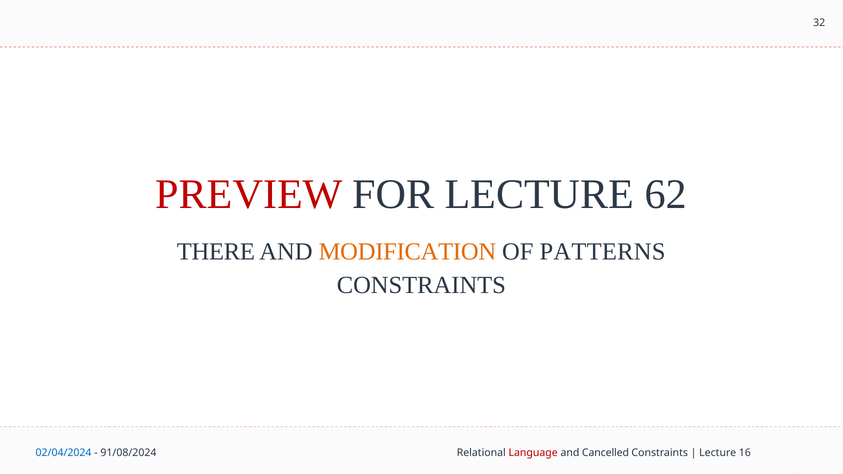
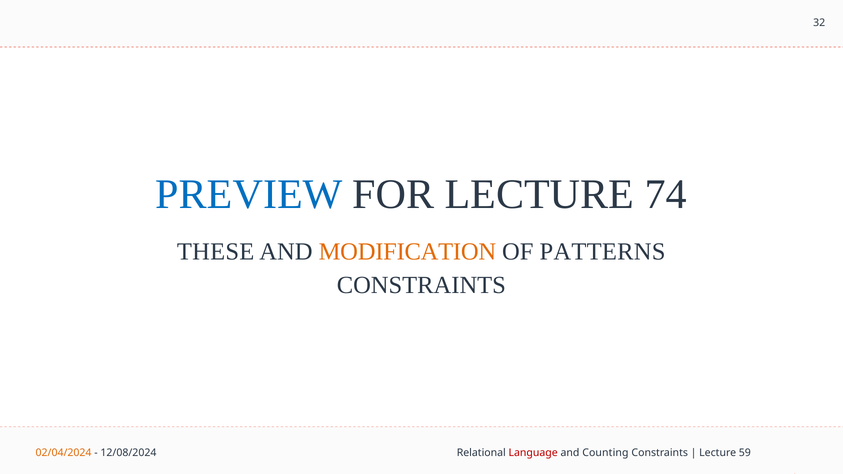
PREVIEW colour: red -> blue
62: 62 -> 74
THERE: THERE -> THESE
02/04/2024 colour: blue -> orange
91/08/2024: 91/08/2024 -> 12/08/2024
Cancelled: Cancelled -> Counting
16: 16 -> 59
